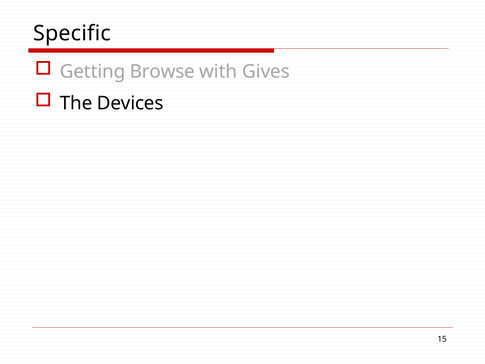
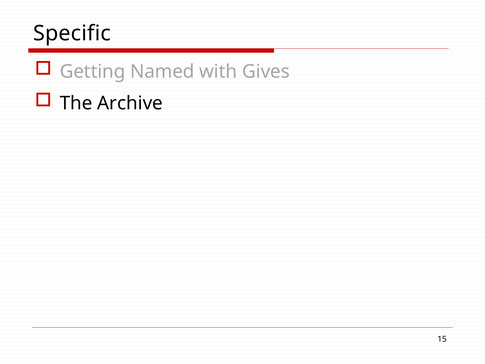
Browse: Browse -> Named
Devices: Devices -> Archive
